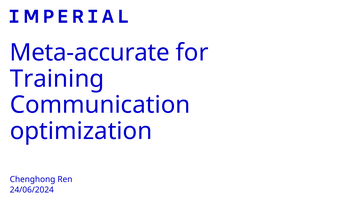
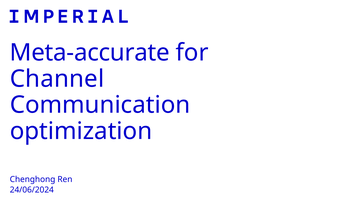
Training: Training -> Channel
